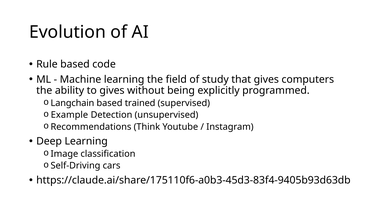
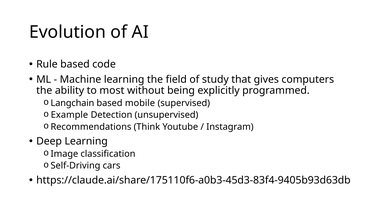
to gives: gives -> most
trained: trained -> mobile
